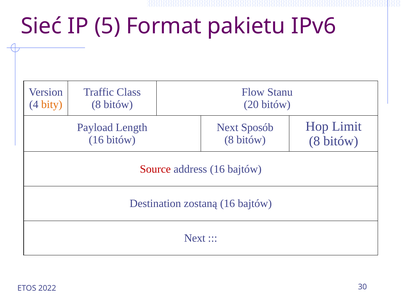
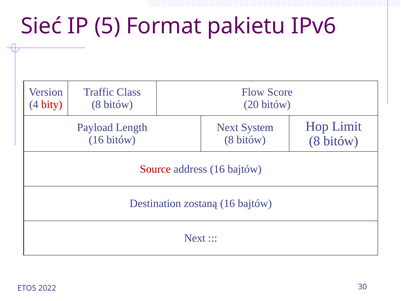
Stanu: Stanu -> Score
bity colour: orange -> red
Sposób: Sposób -> System
